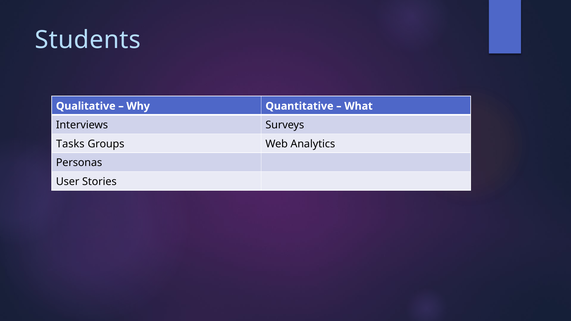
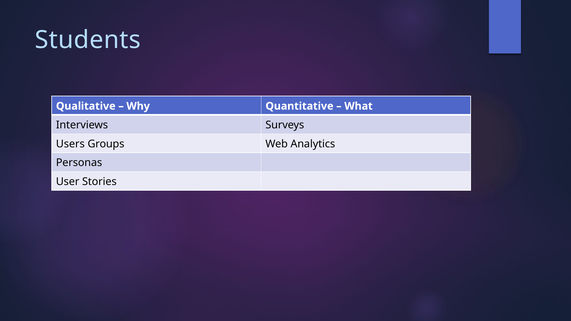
Tasks: Tasks -> Users
